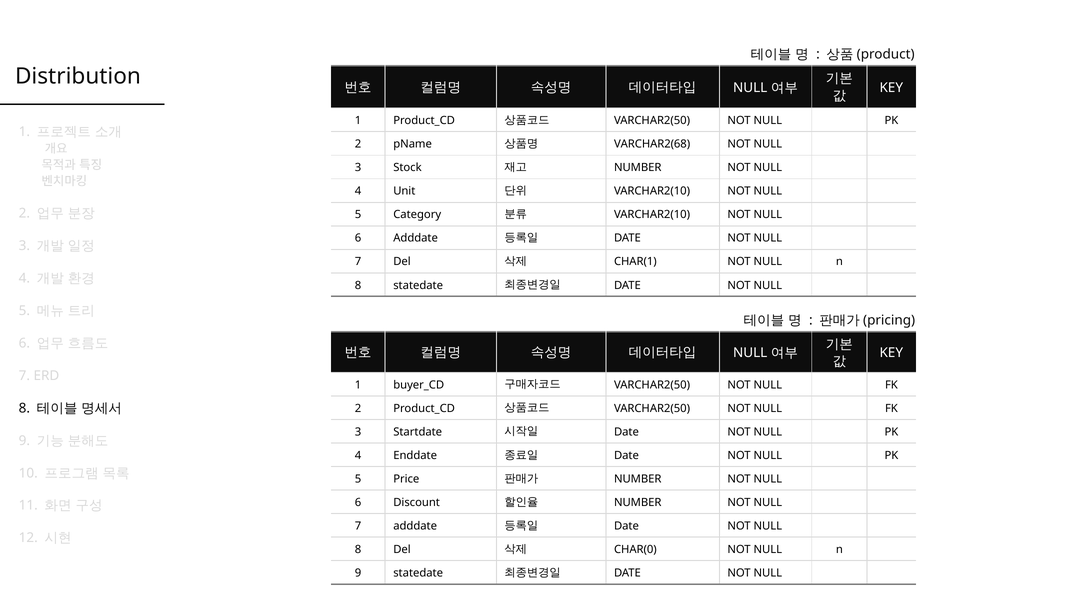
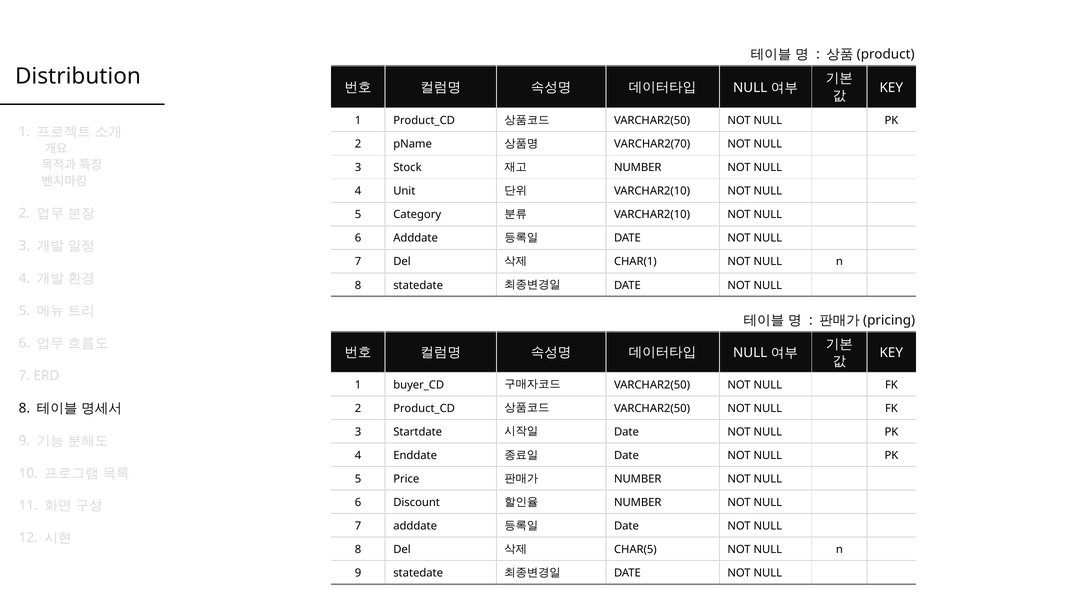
VARCHAR2(68: VARCHAR2(68 -> VARCHAR2(70
CHAR(0: CHAR(0 -> CHAR(5
